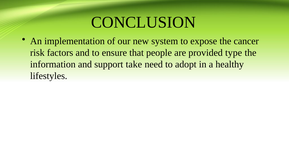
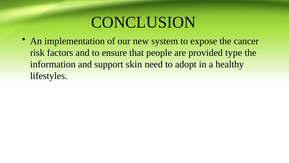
take: take -> skin
